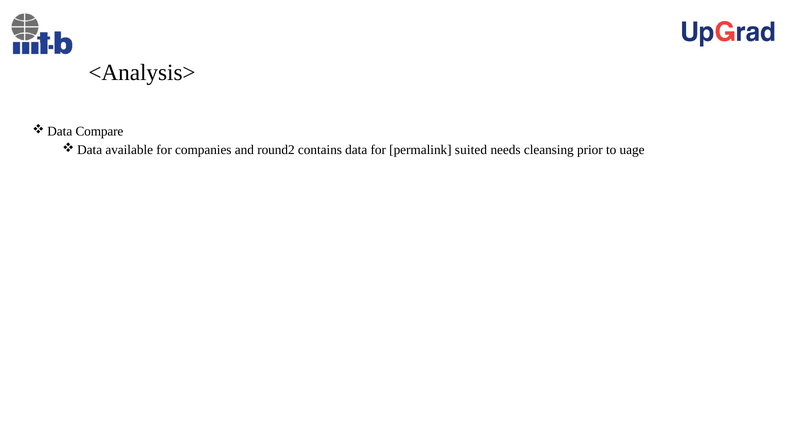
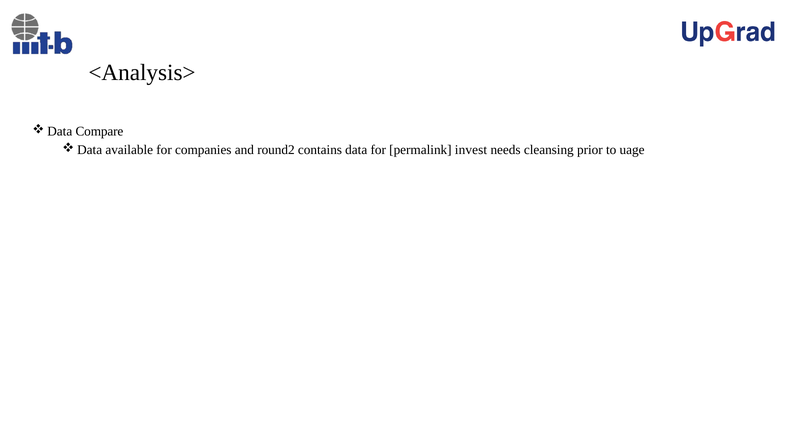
suited: suited -> invest
